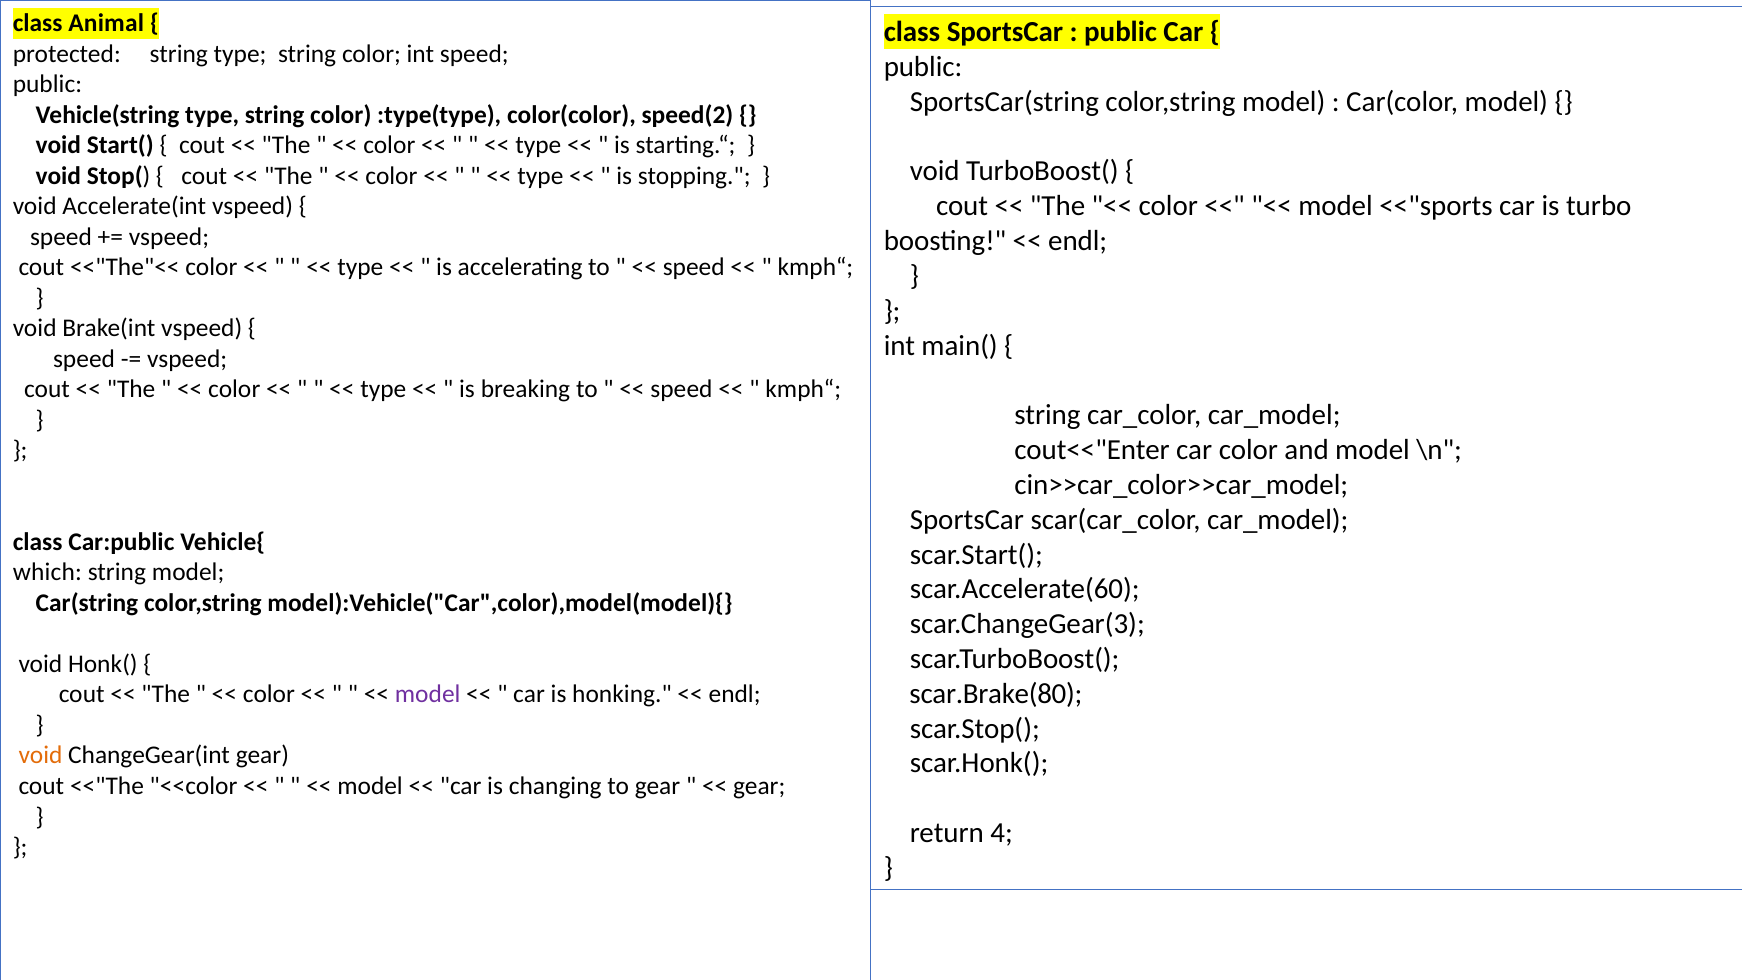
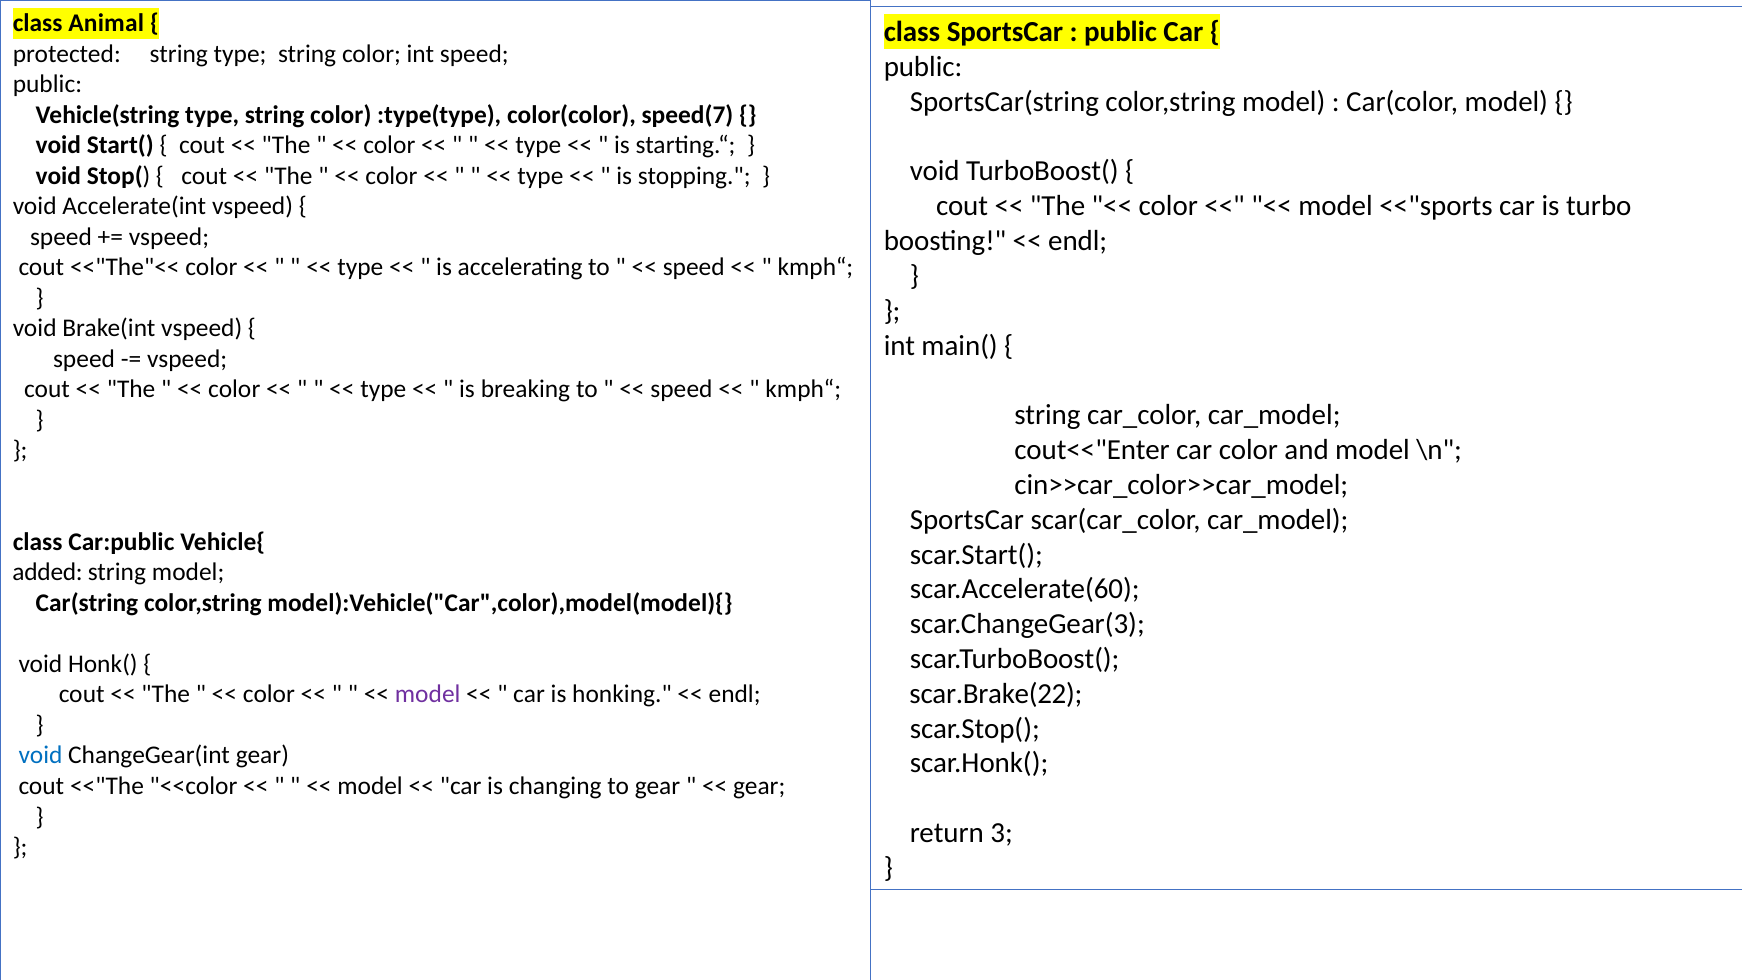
speed(2: speed(2 -> speed(7
which: which -> added
scar.Brake(80: scar.Brake(80 -> scar.Brake(22
void at (40, 755) colour: orange -> blue
4: 4 -> 3
